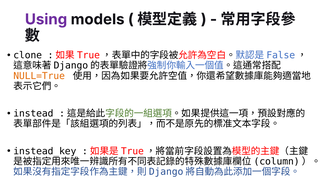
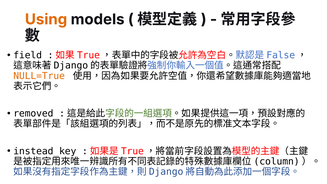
Using colour: purple -> orange
clone: clone -> field
instead: instead -> removed
